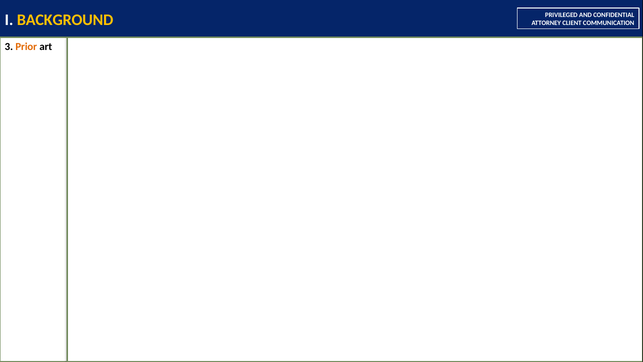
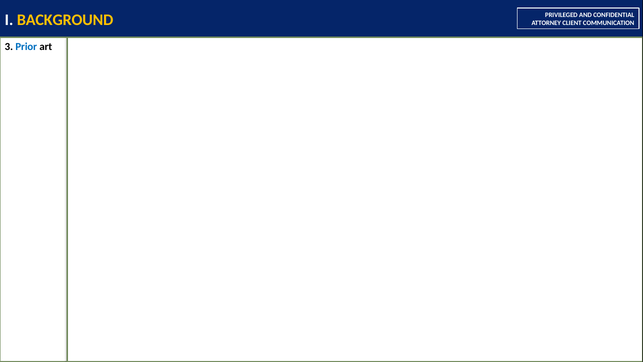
Prior colour: orange -> blue
